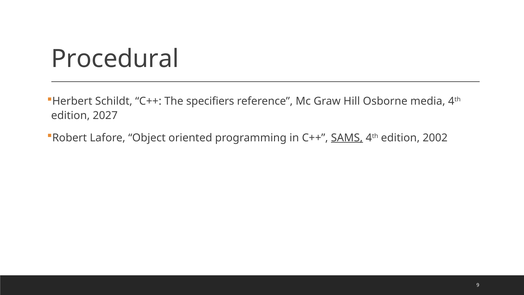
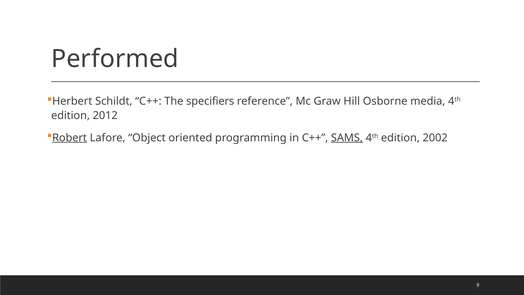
Procedural: Procedural -> Performed
2027: 2027 -> 2012
Robert underline: none -> present
